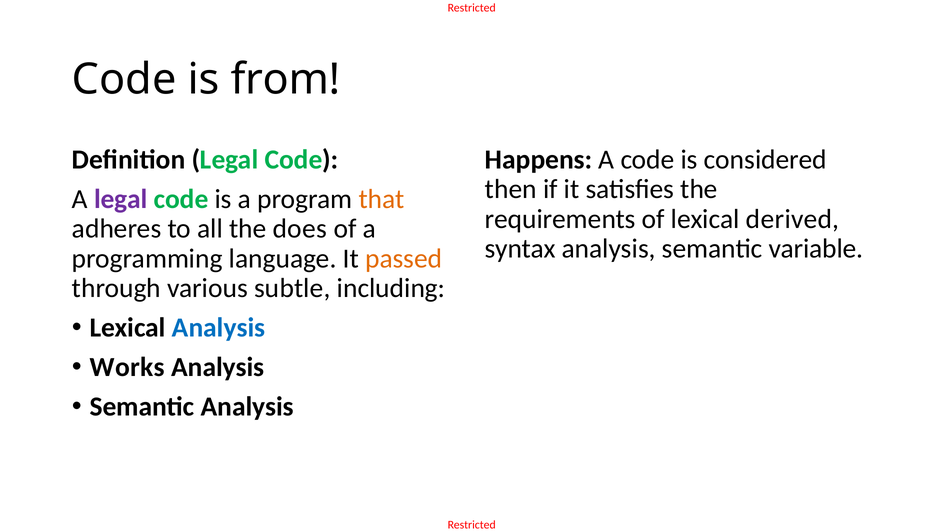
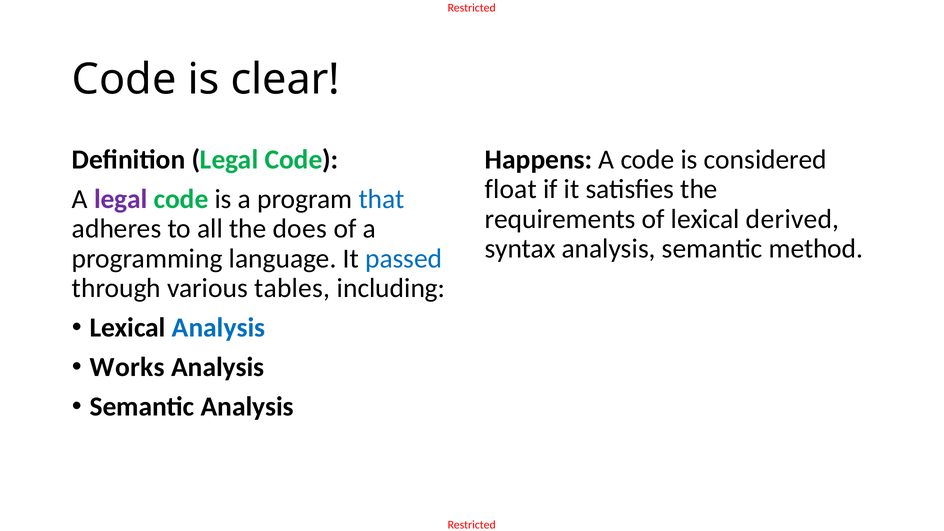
from: from -> clear
then: then -> float
that colour: orange -> blue
variable: variable -> method
passed colour: orange -> blue
subtle: subtle -> tables
